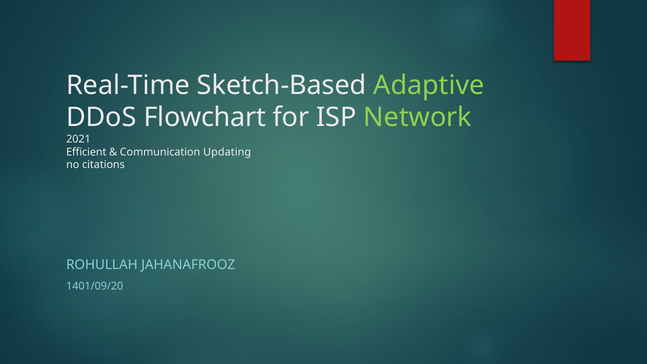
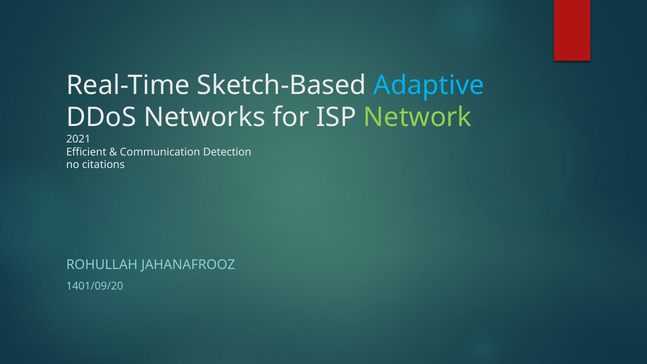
Adaptive colour: light green -> light blue
Flowchart: Flowchart -> Networks
Updating: Updating -> Detection
